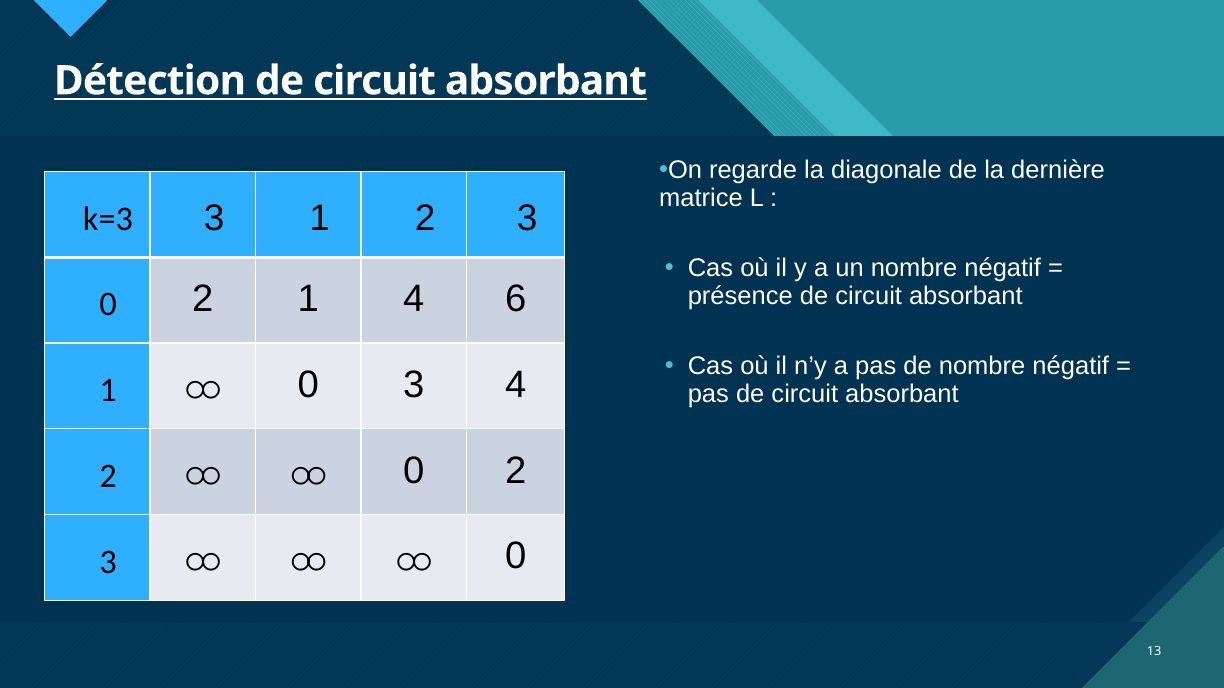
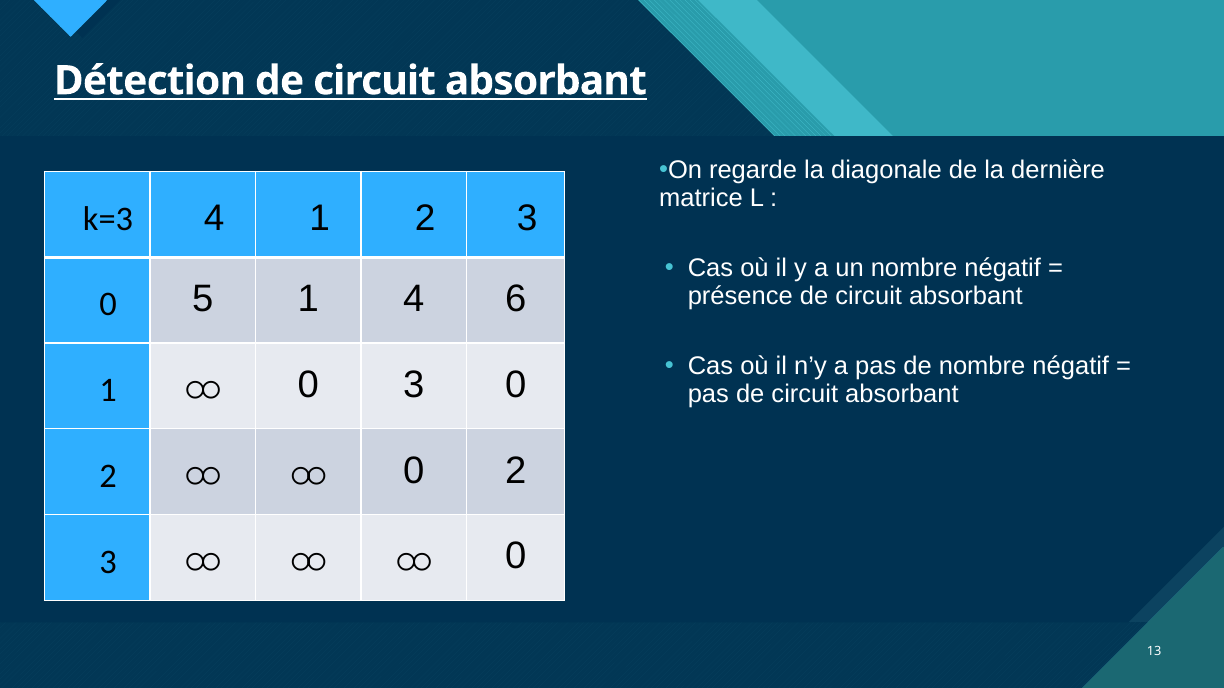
k=3 3: 3 -> 4
2 at (203, 299): 2 -> 5
0 3 4: 4 -> 0
